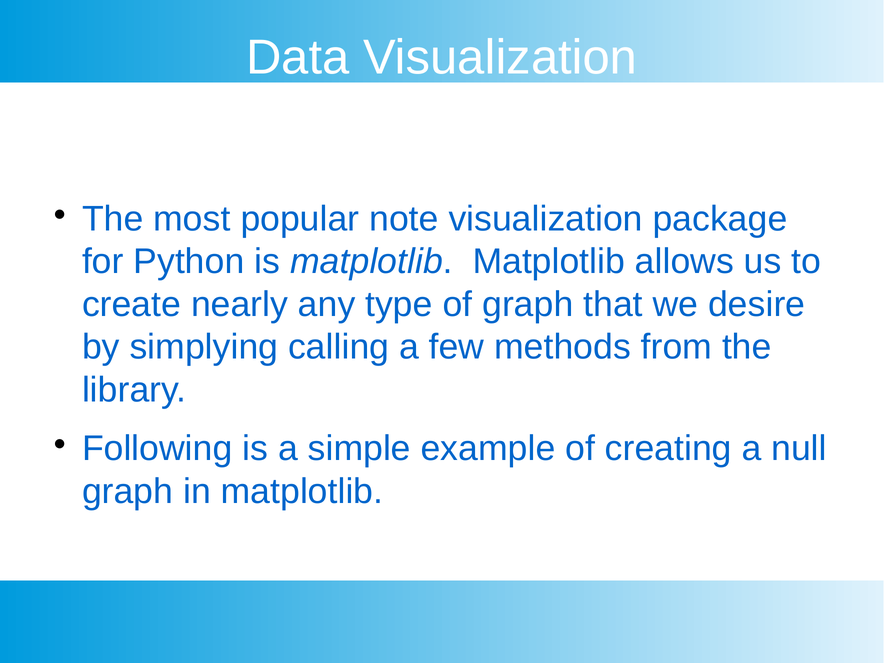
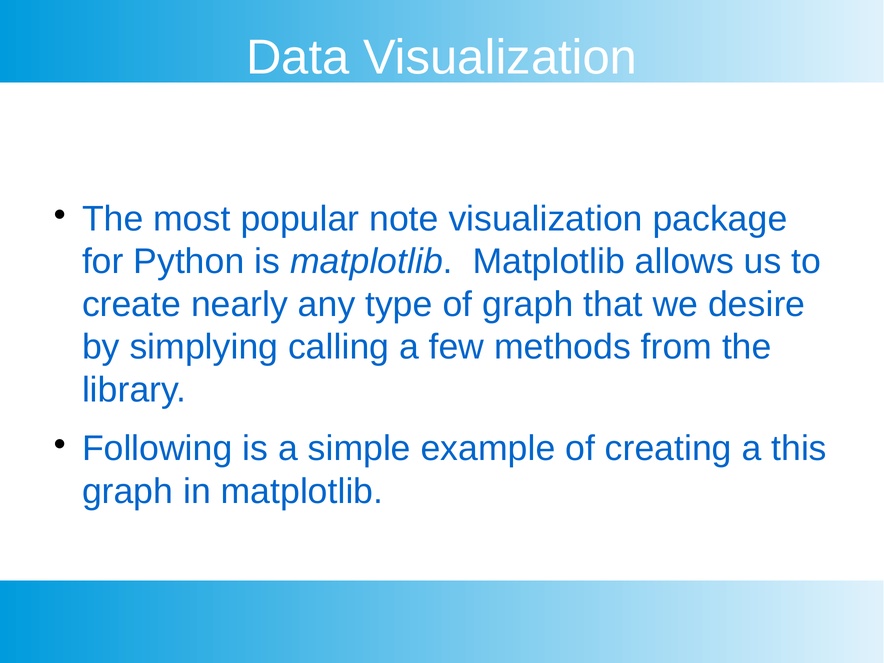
null: null -> this
